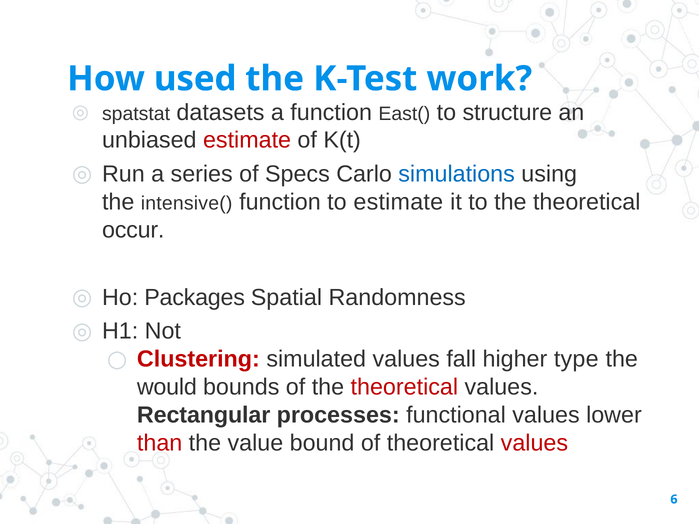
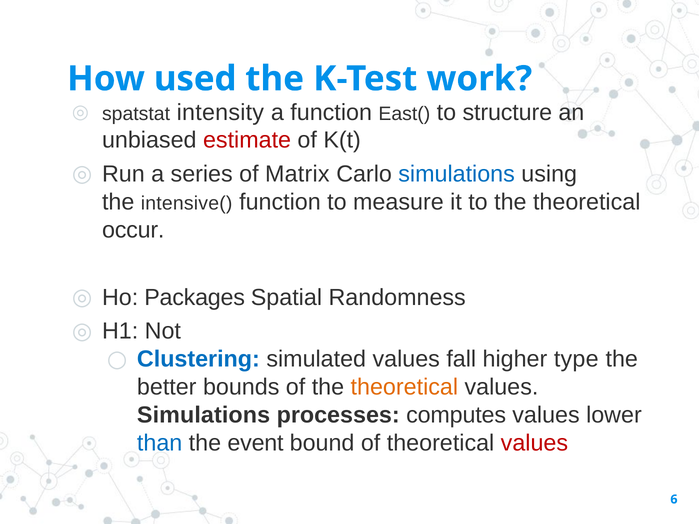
datasets: datasets -> intensity
Specs: Specs -> Matrix
to estimate: estimate -> measure
Clustering colour: red -> blue
would: would -> better
theoretical at (404, 387) colour: red -> orange
Rectangular at (204, 415): Rectangular -> Simulations
functional: functional -> computes
than colour: red -> blue
value: value -> event
